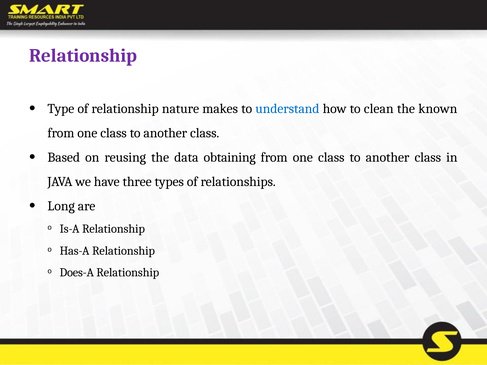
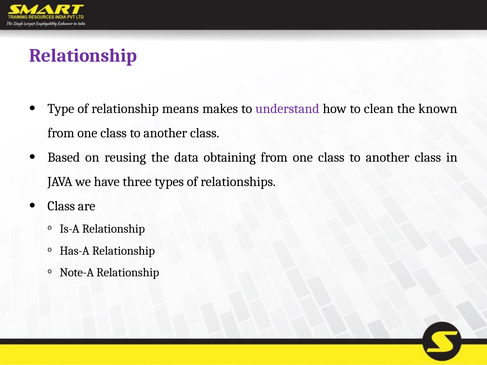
nature: nature -> means
understand colour: blue -> purple
Long at (61, 206): Long -> Class
Does-A: Does-A -> Note-A
